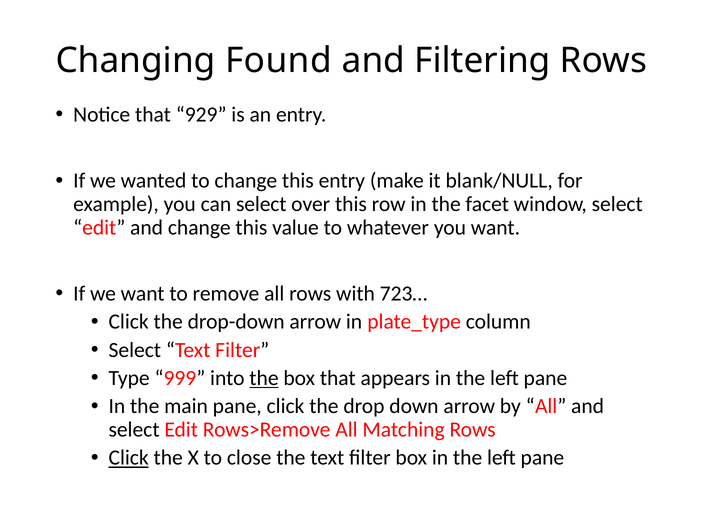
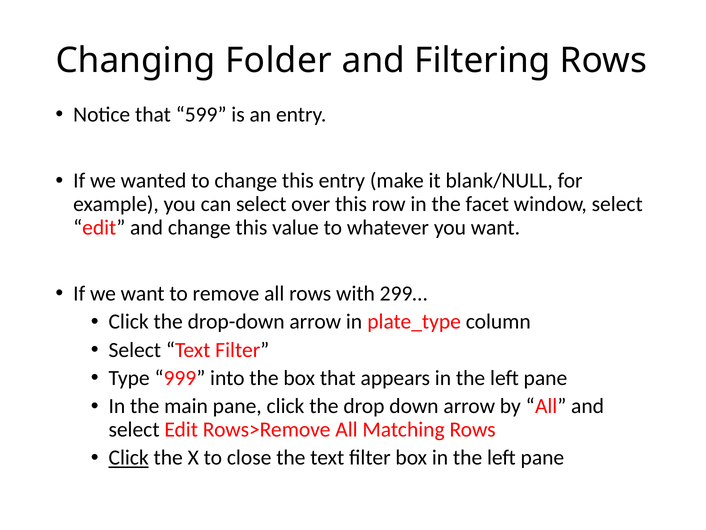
Found: Found -> Folder
929: 929 -> 599
723…: 723… -> 299…
the at (264, 378) underline: present -> none
